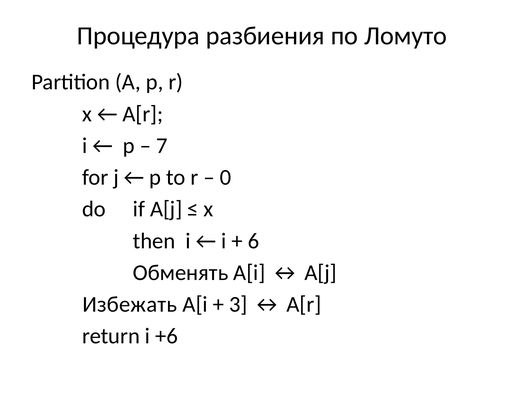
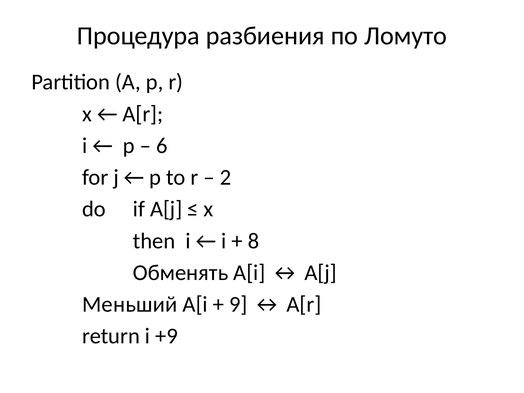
7: 7 -> 6
0: 0 -> 2
6: 6 -> 8
Избежать: Избежать -> Меньший
3: 3 -> 9
+6: +6 -> +9
